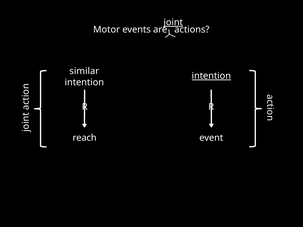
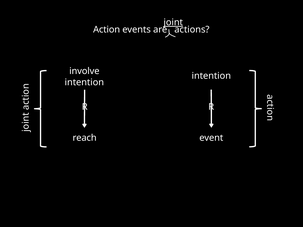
Motor: Motor -> Action
similar: similar -> involve
intention at (211, 76) underline: present -> none
